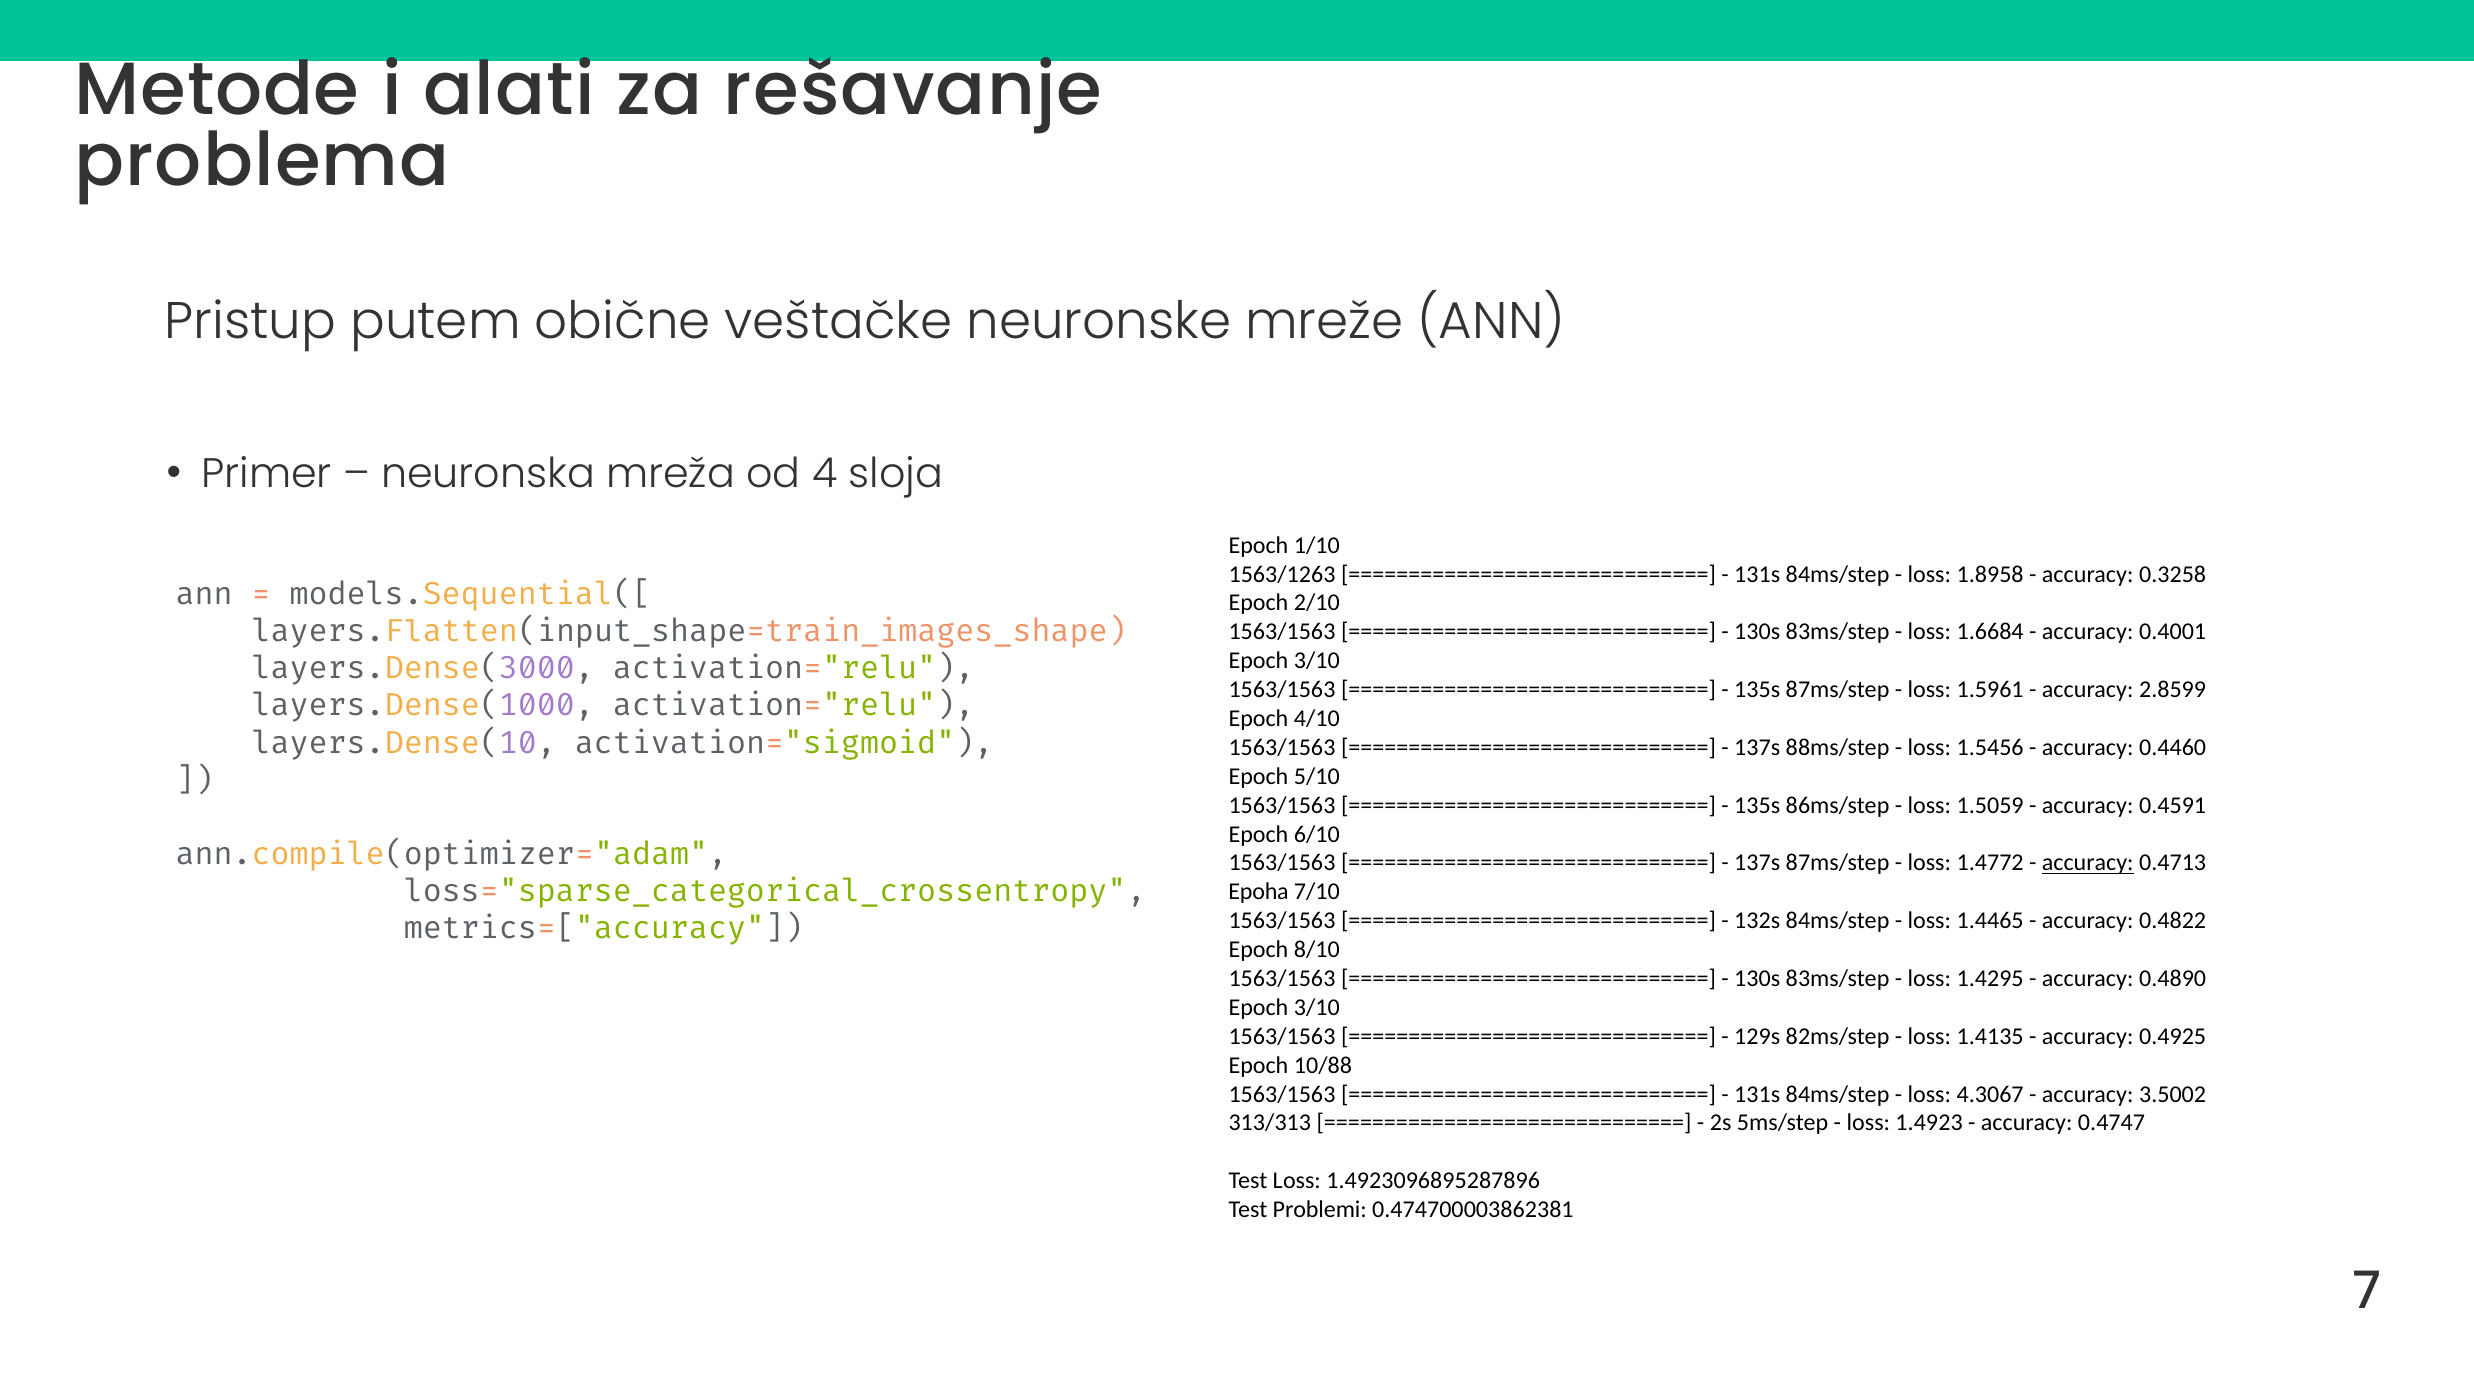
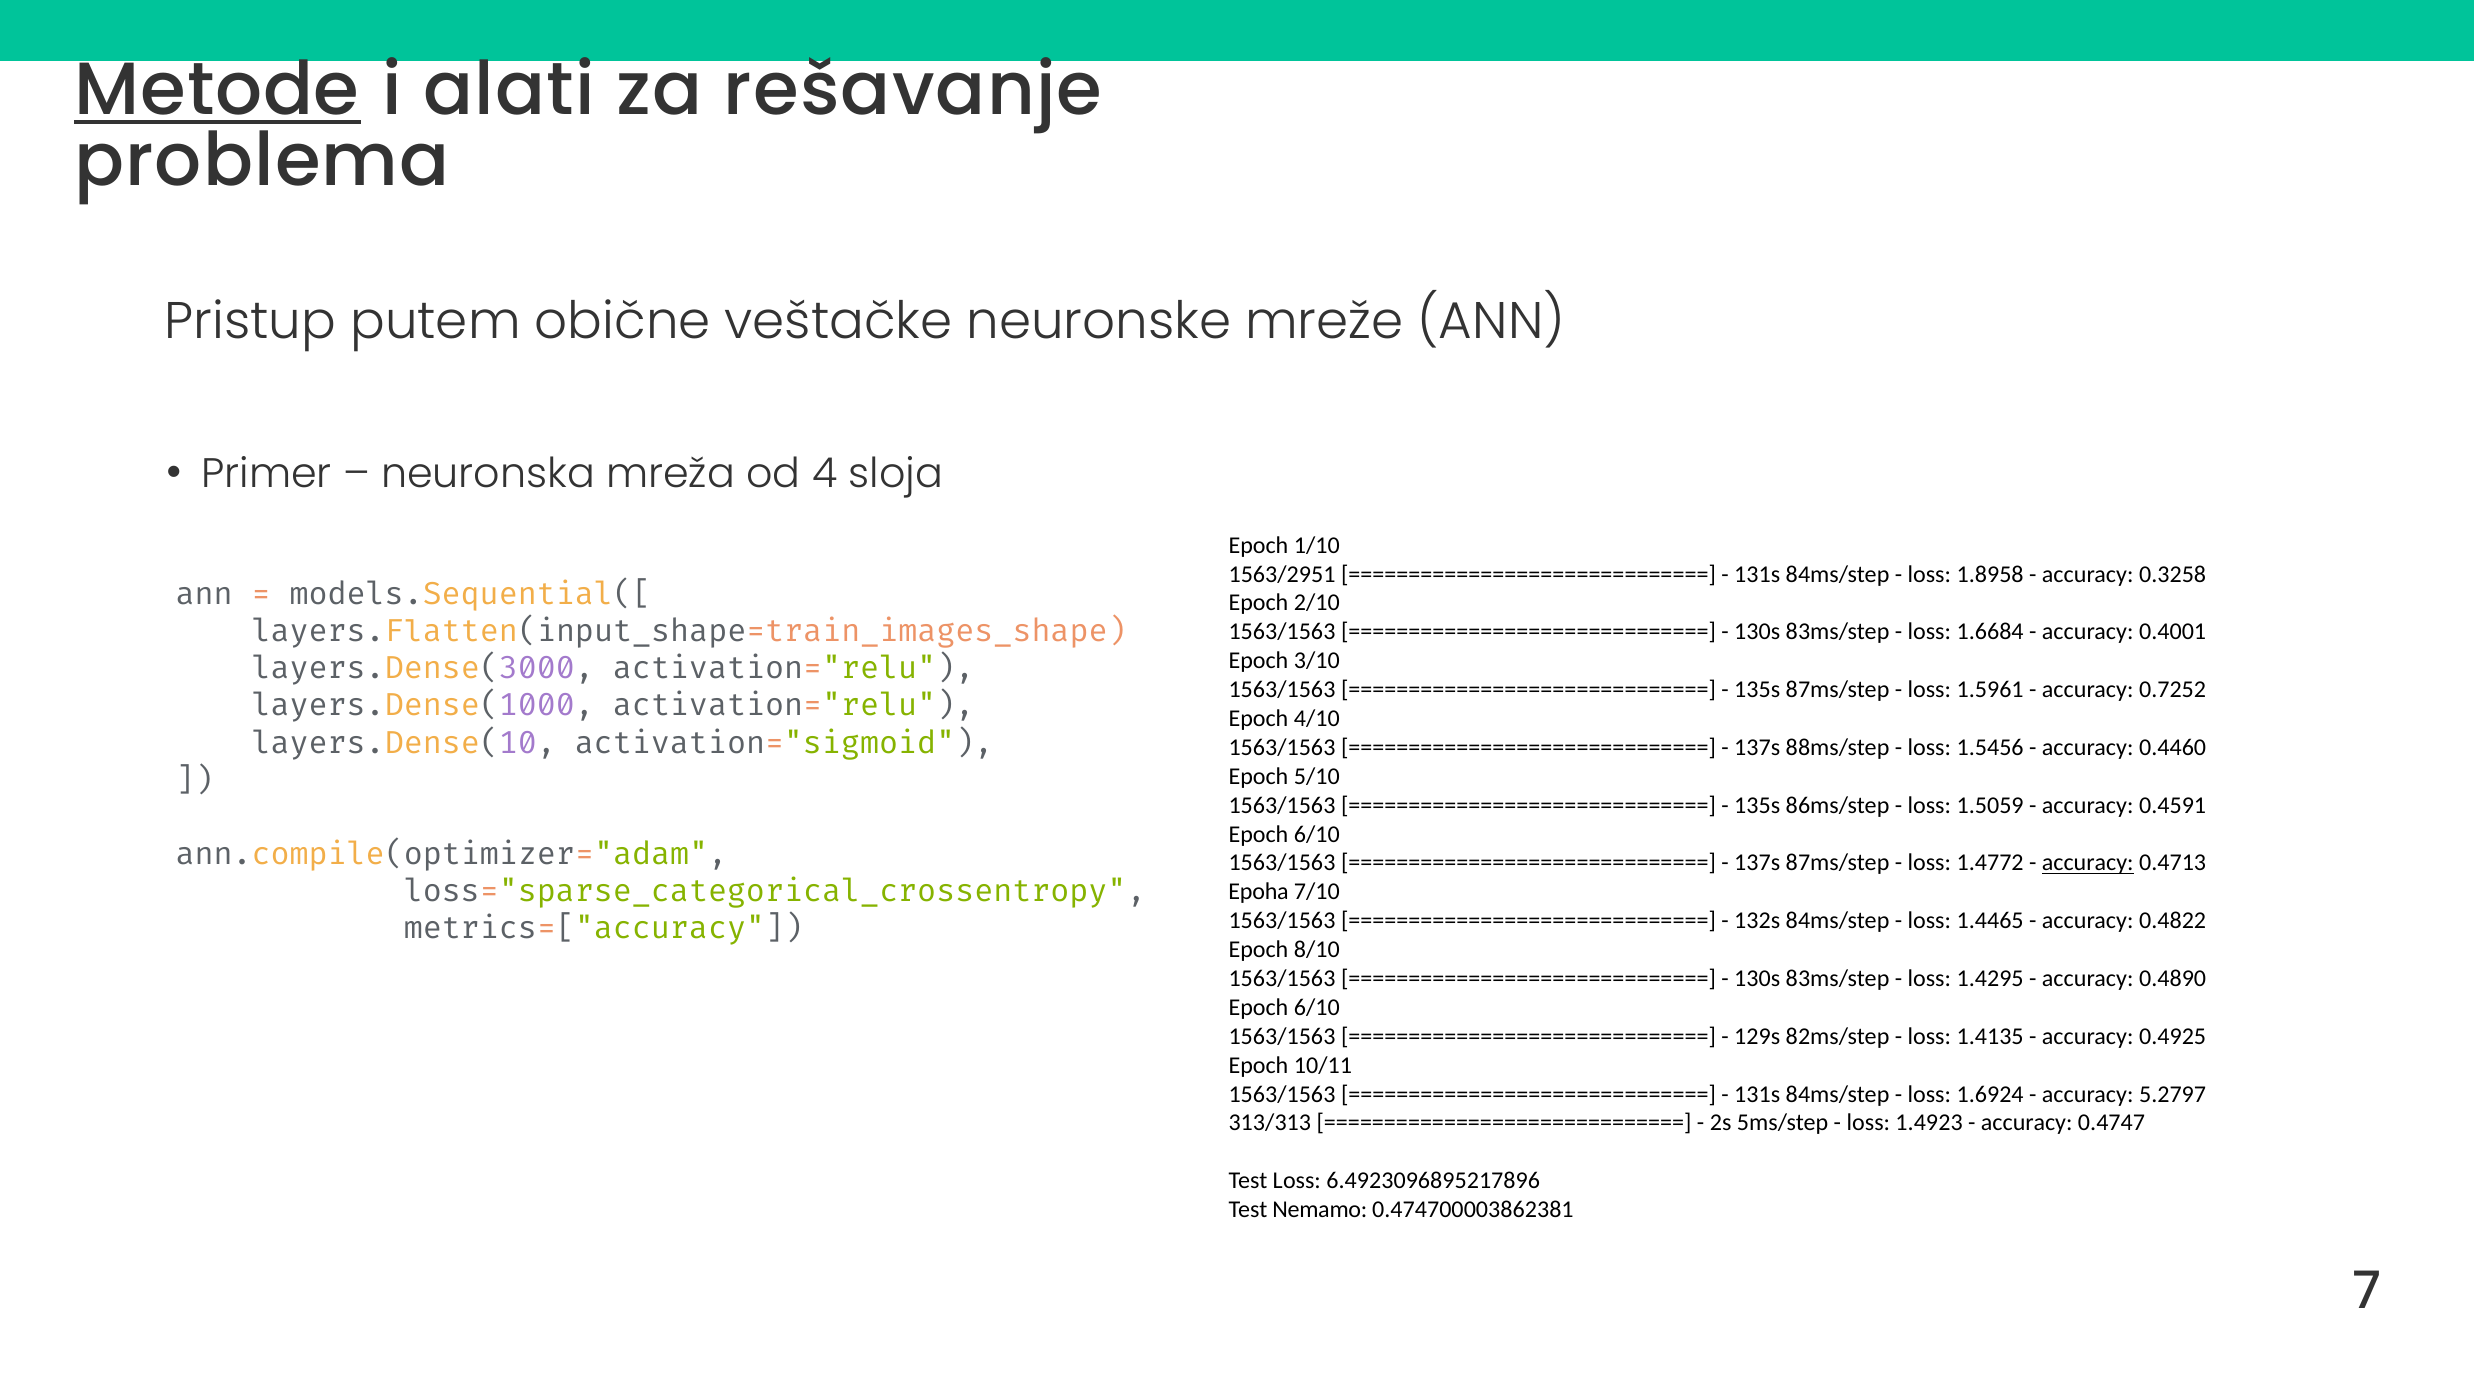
Metode underline: none -> present
1563/1263: 1563/1263 -> 1563/2951
2.8599: 2.8599 -> 0.7252
3/10 at (1317, 1007): 3/10 -> 6/10
10/88: 10/88 -> 10/11
4.3067: 4.3067 -> 1.6924
3.5002: 3.5002 -> 5.2797
1.4923096895287896: 1.4923096895287896 -> 6.4923096895217896
Problemi: Problemi -> Nemamo
